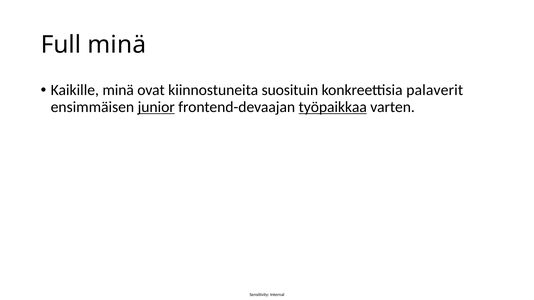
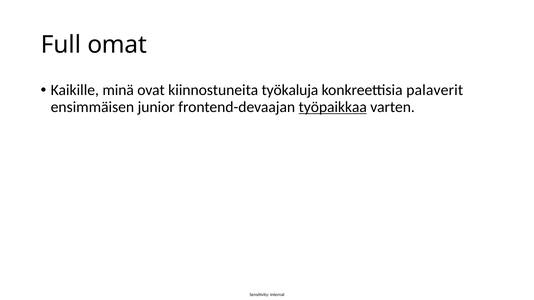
Full minä: minä -> omat
suosituin: suosituin -> työkaluja
junior underline: present -> none
